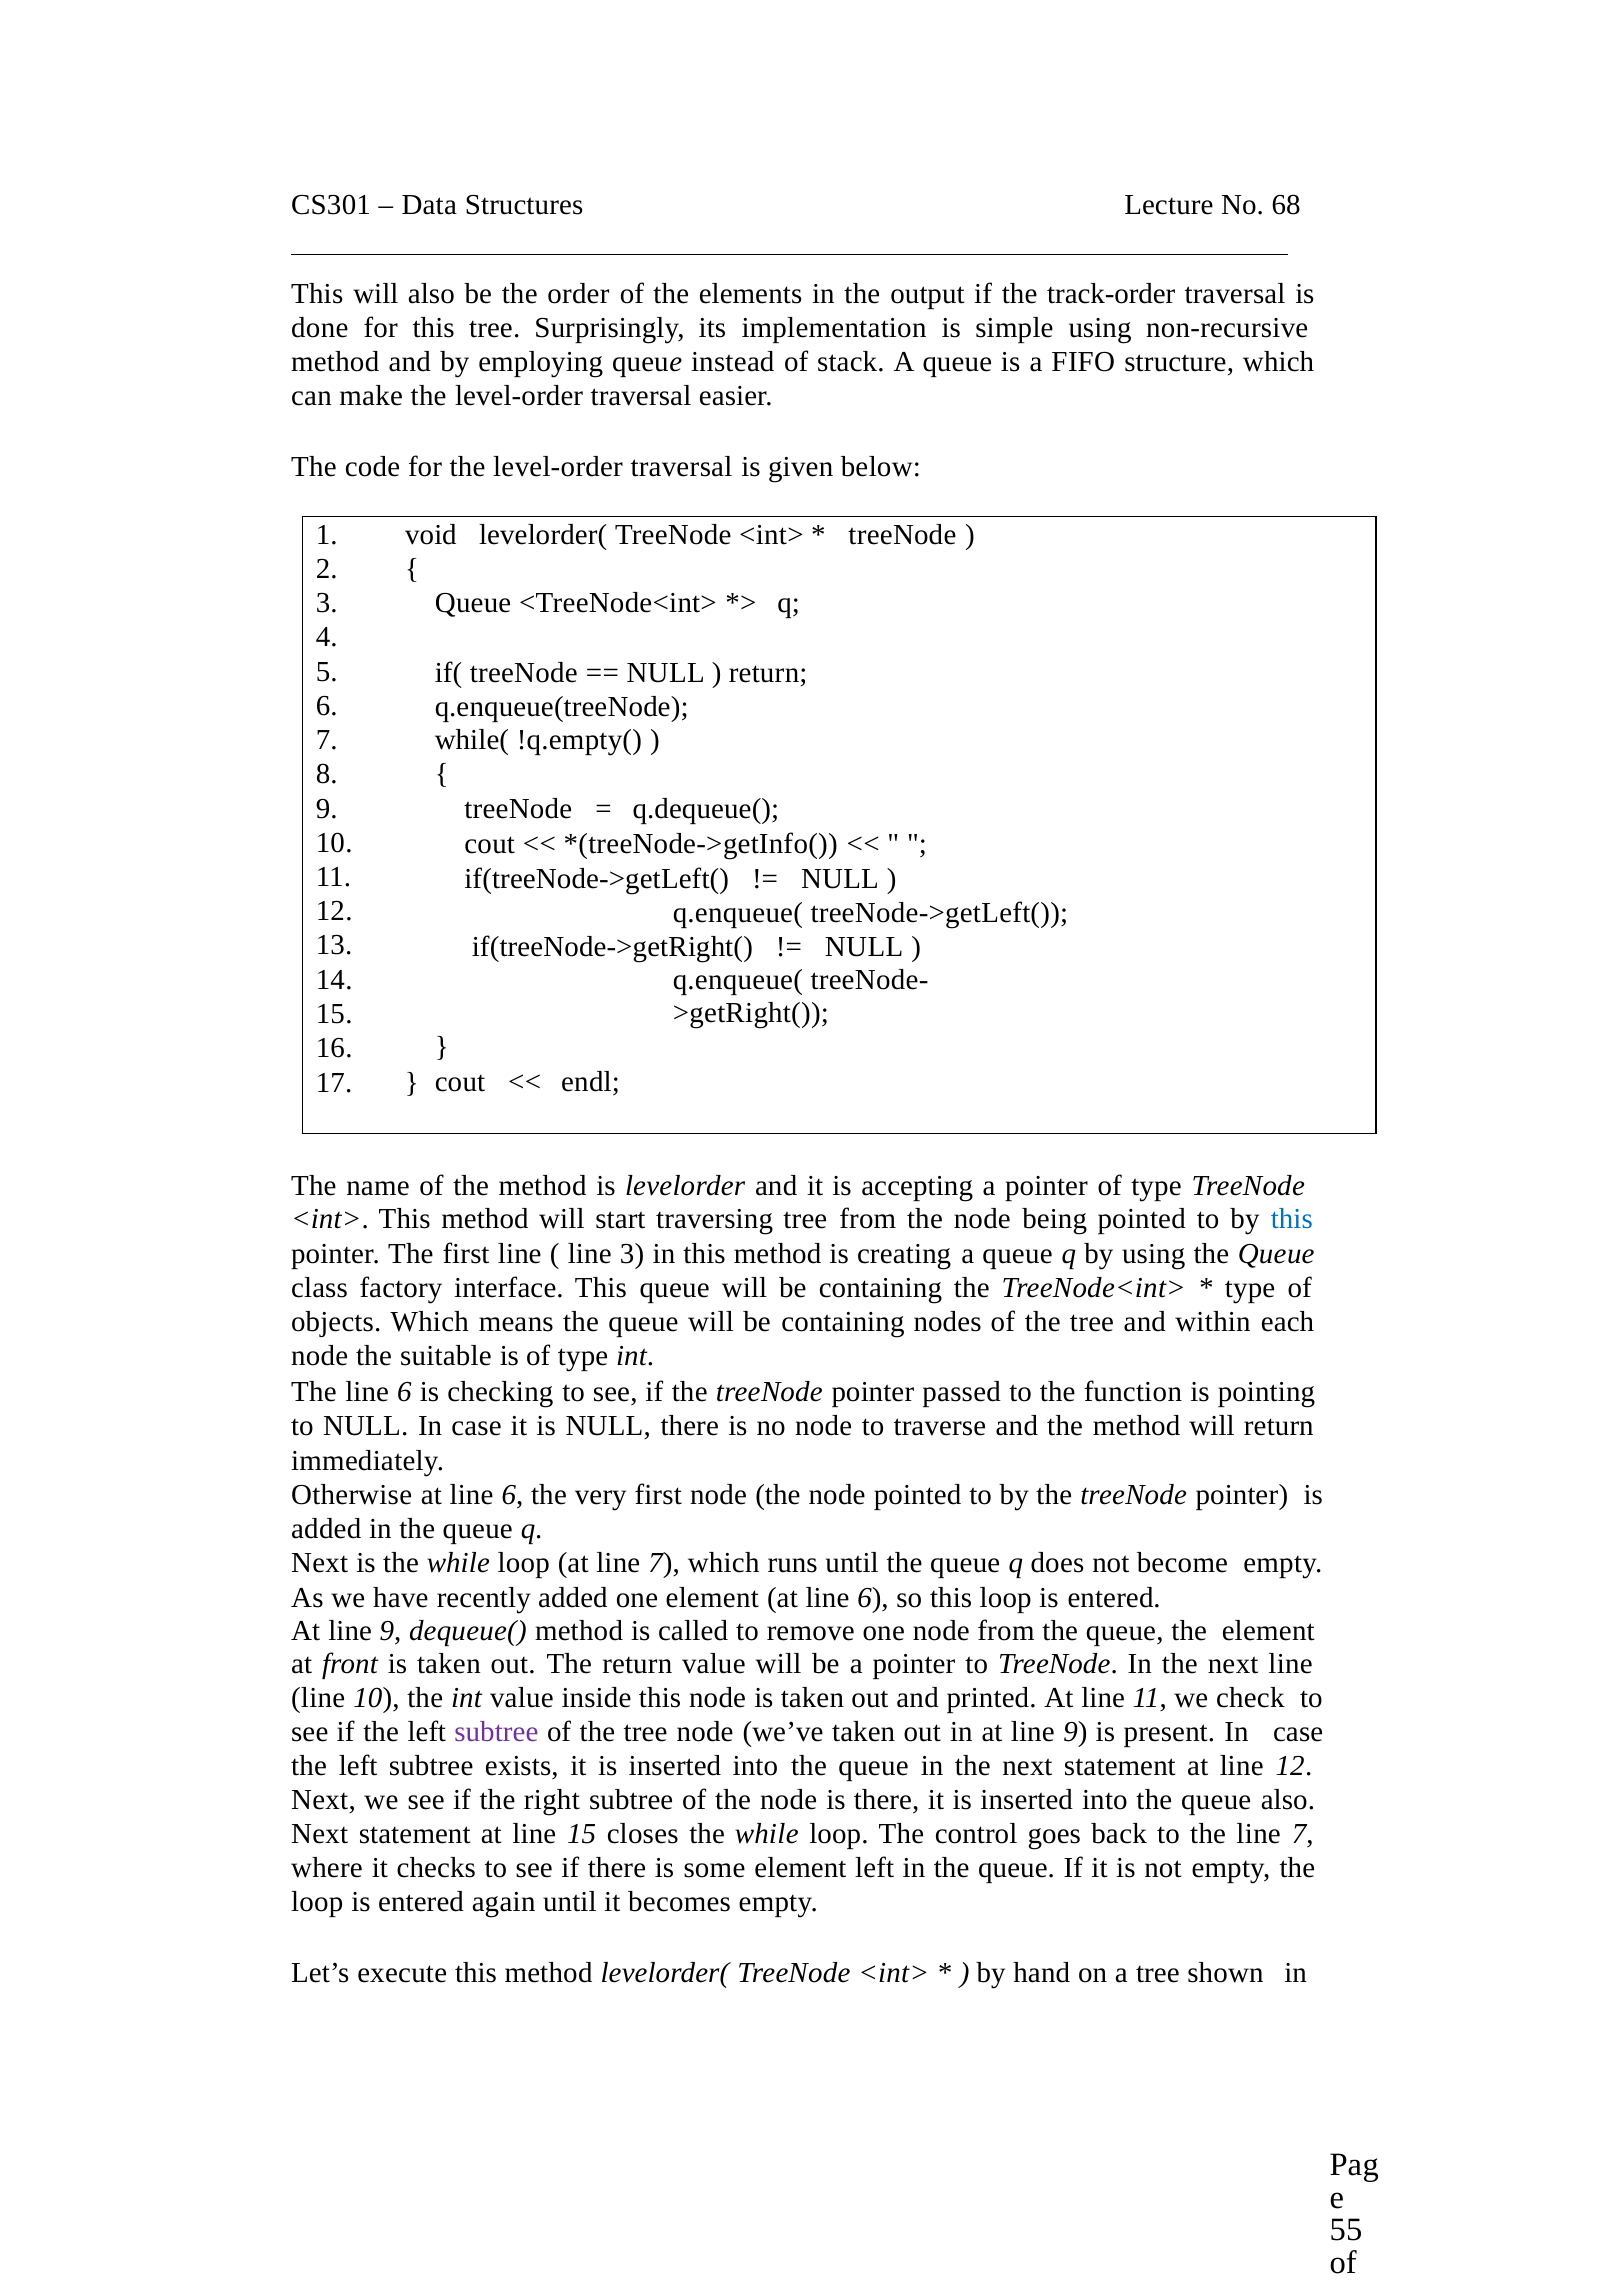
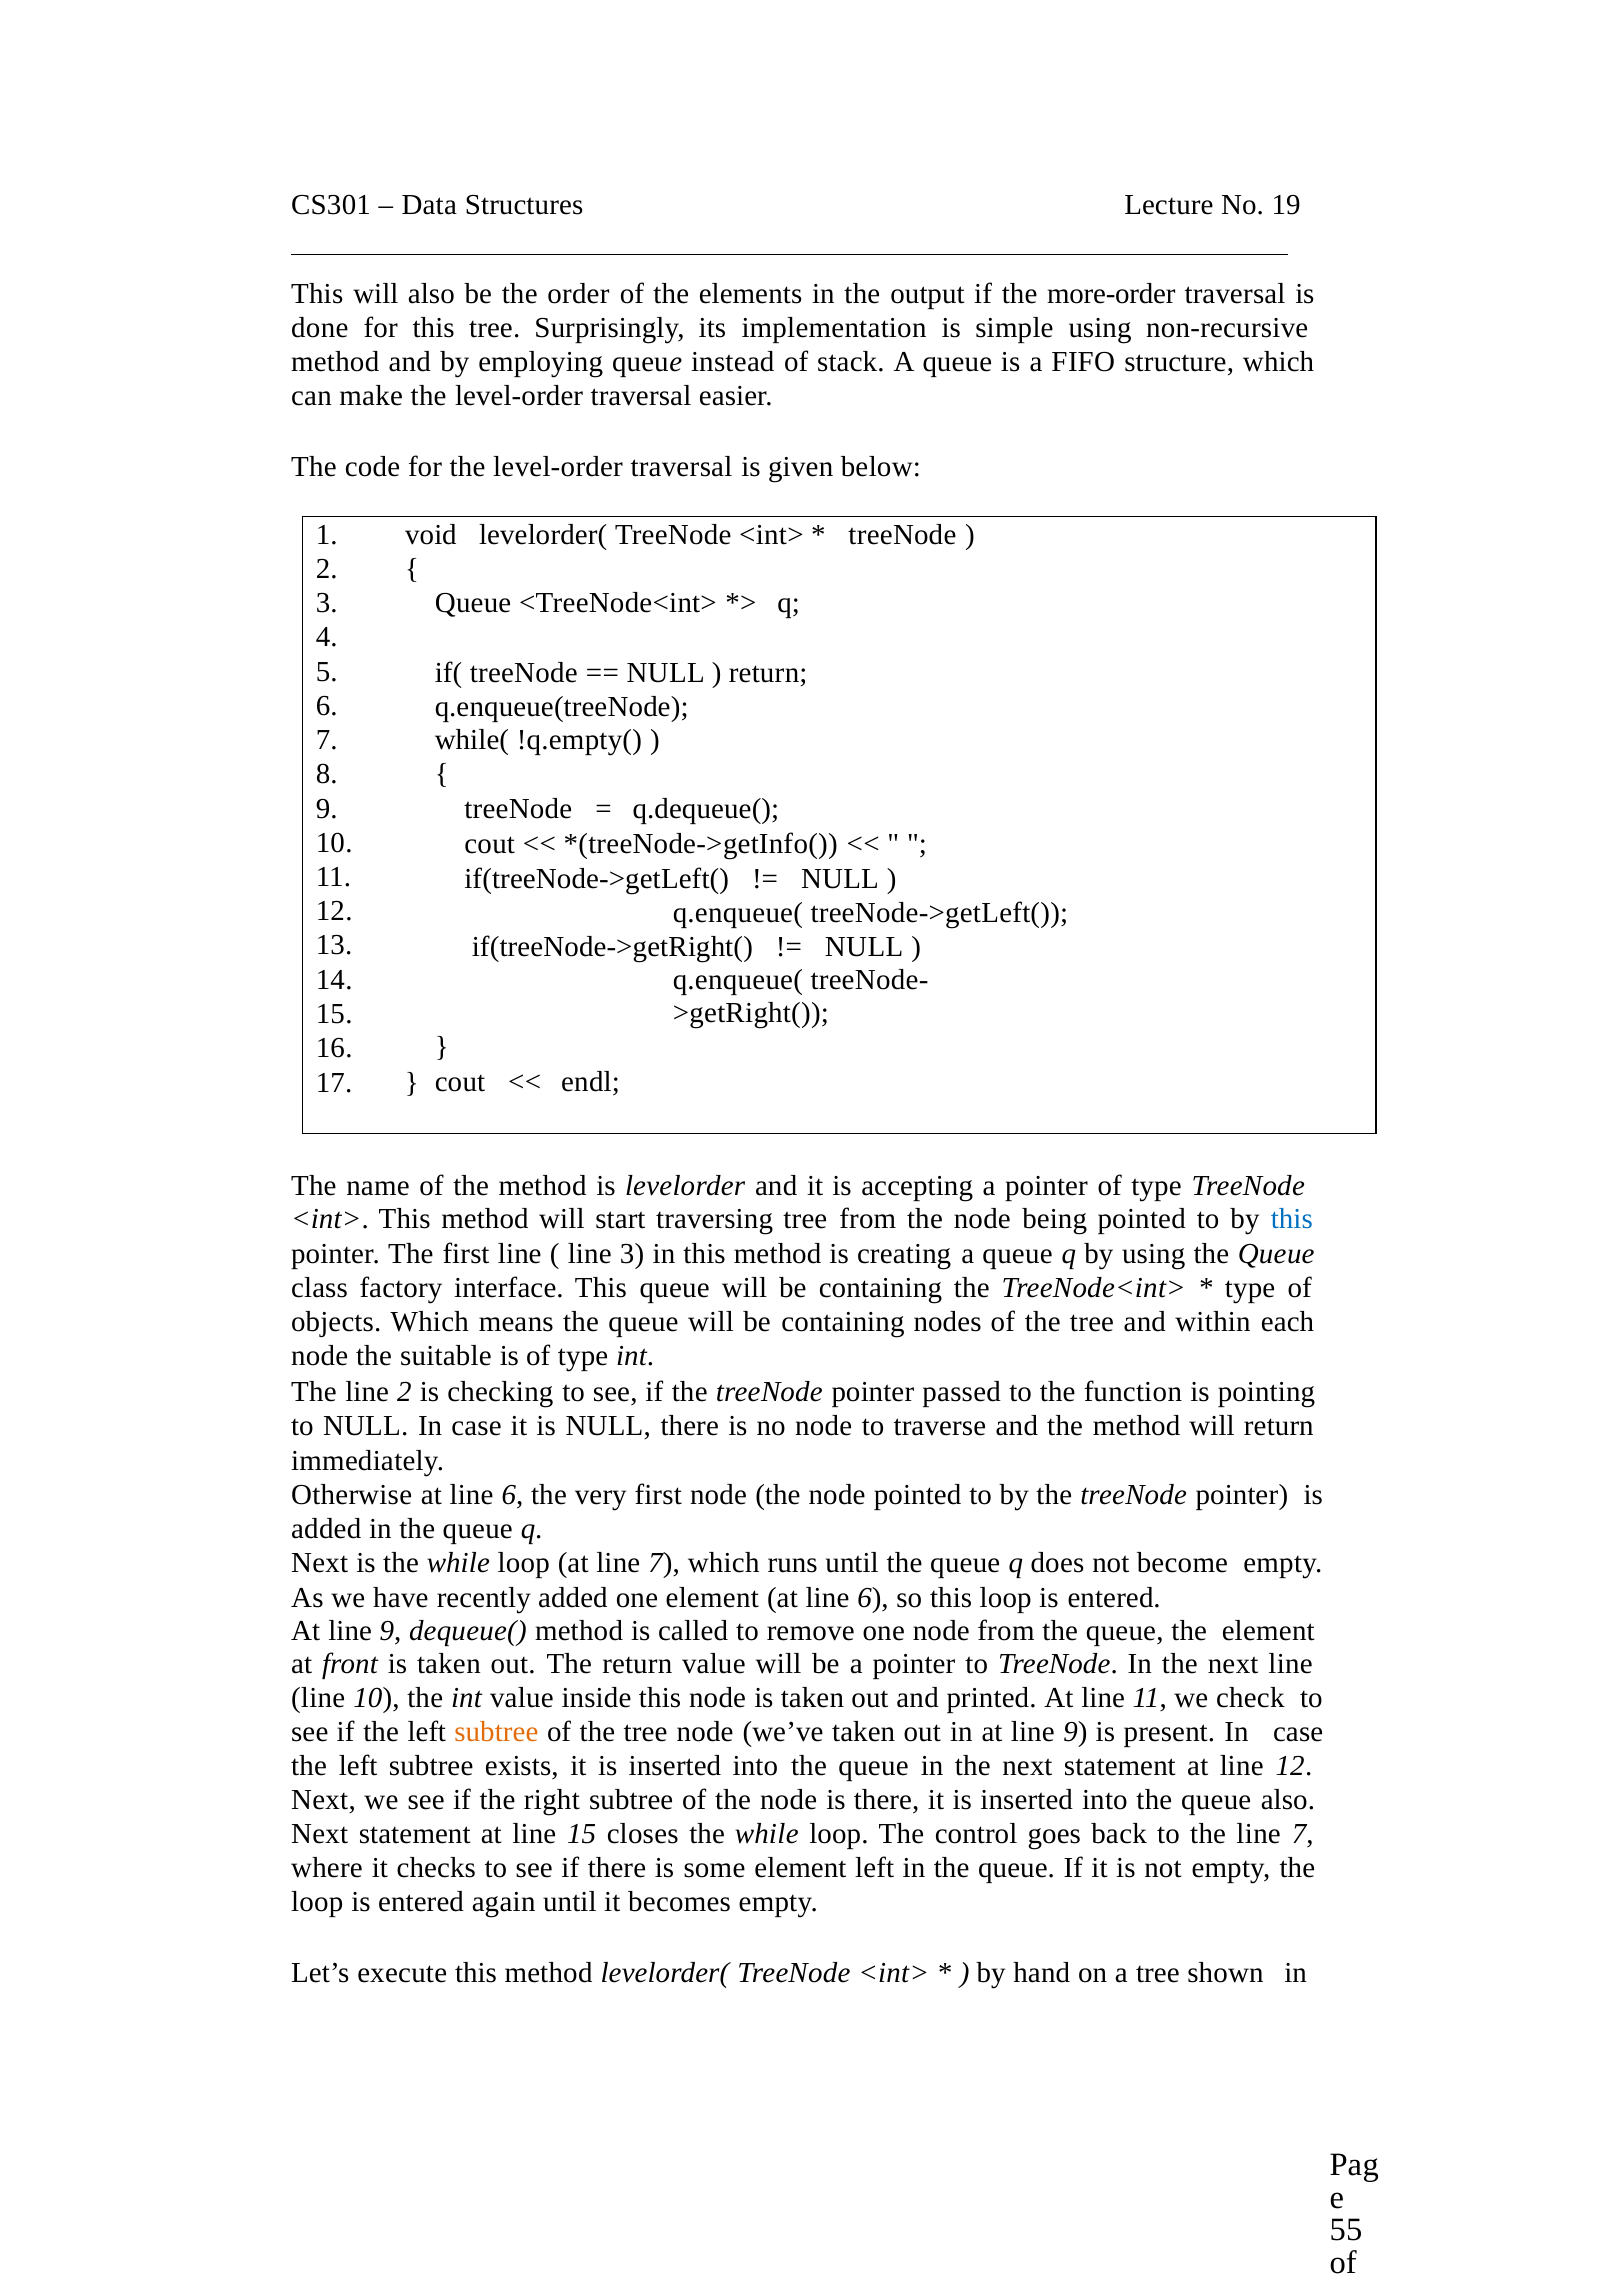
68: 68 -> 19
track-order: track-order -> more-order
The line 6: 6 -> 2
subtree at (496, 1732) colour: purple -> orange
